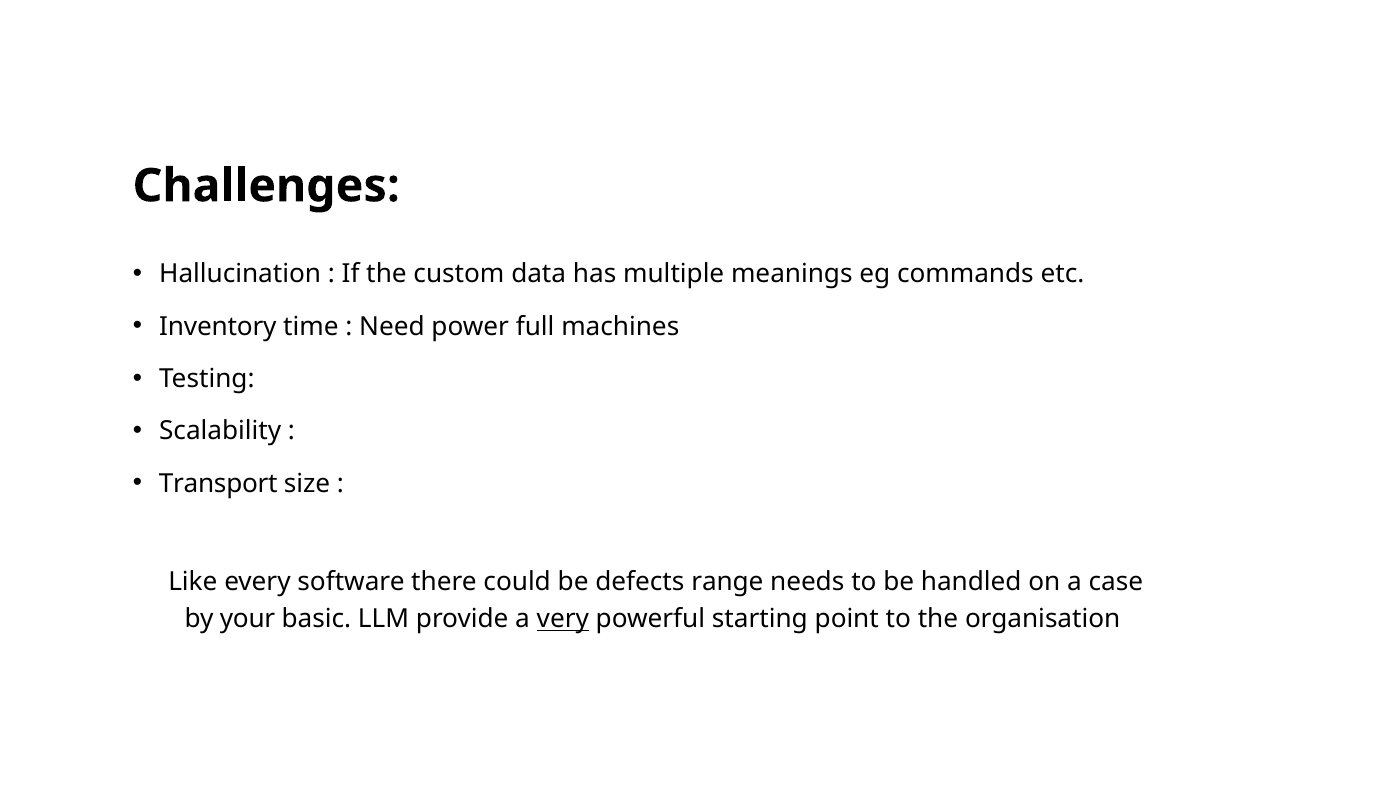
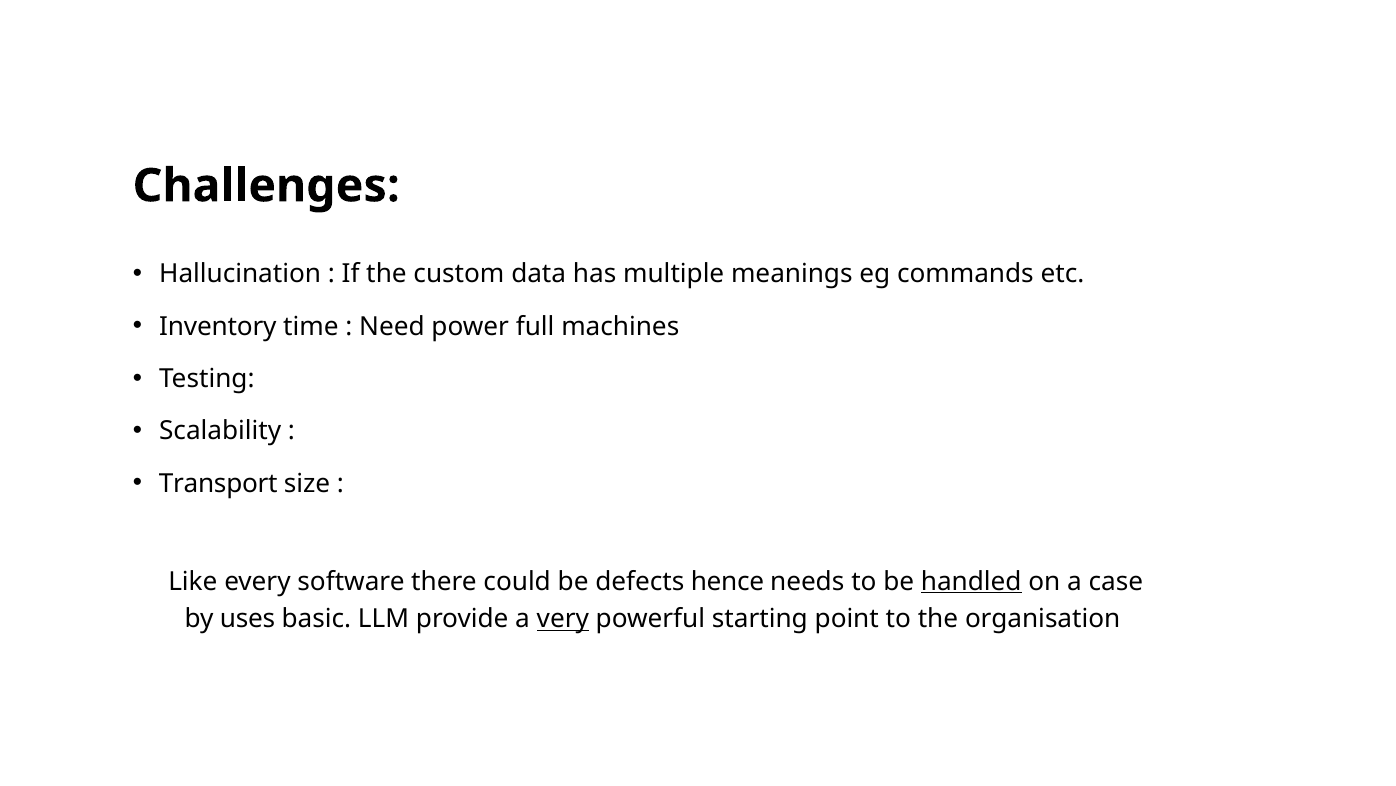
range: range -> hence
handled underline: none -> present
your: your -> uses
